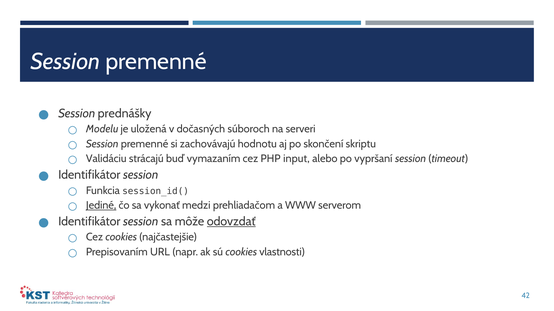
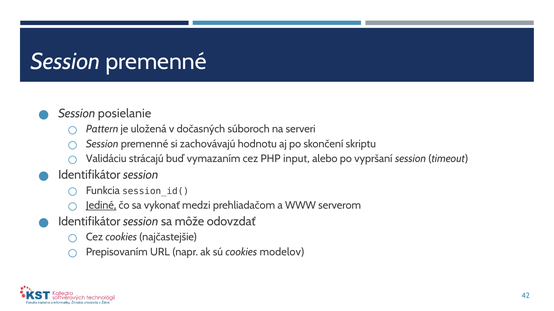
prednášky: prednášky -> posielanie
Modelu: Modelu -> Pattern
odovzdať underline: present -> none
vlastnosti: vlastnosti -> modelov
